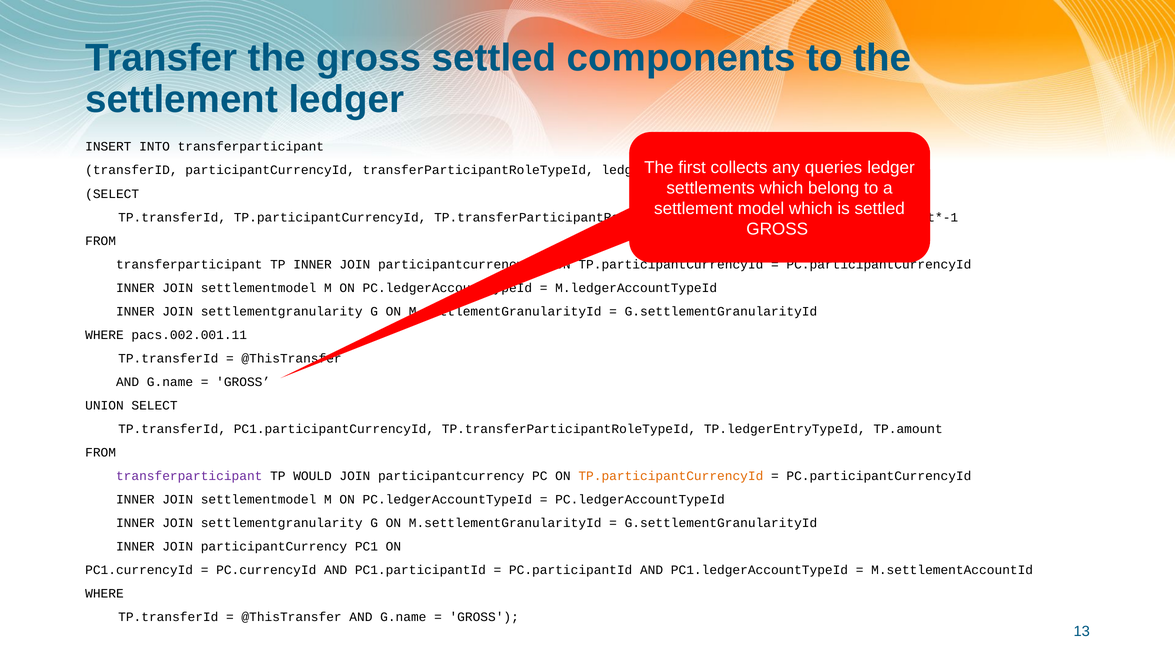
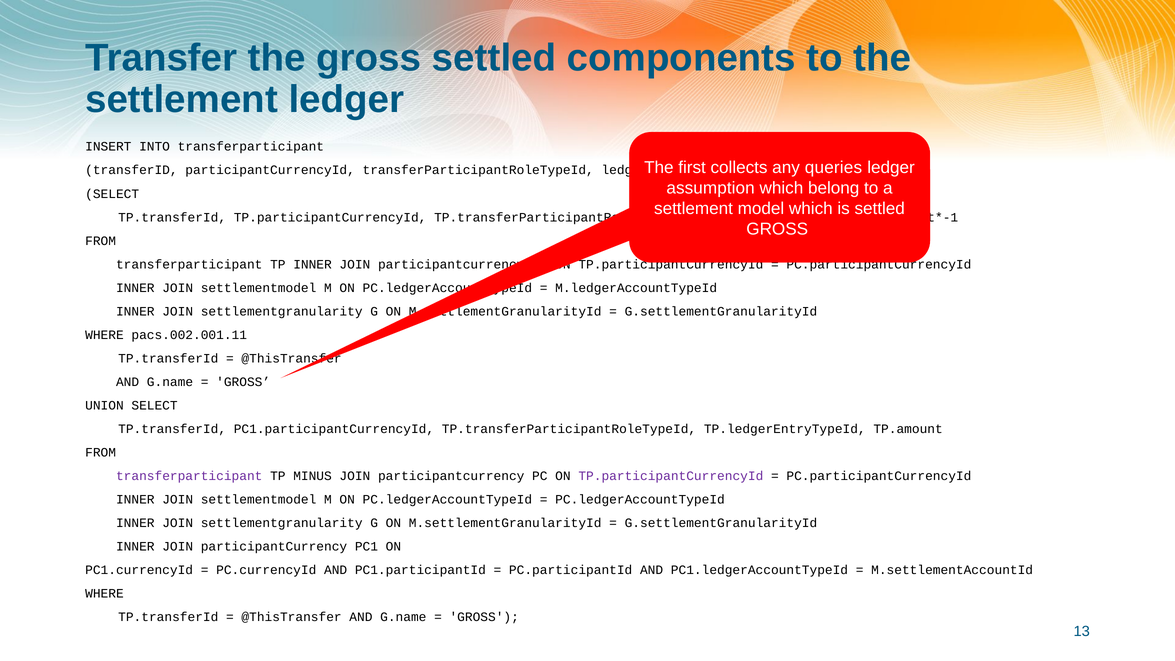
settlements: settlements -> assumption
WOULD: WOULD -> MINUS
TP.participantCurrencyId at (671, 476) colour: orange -> purple
